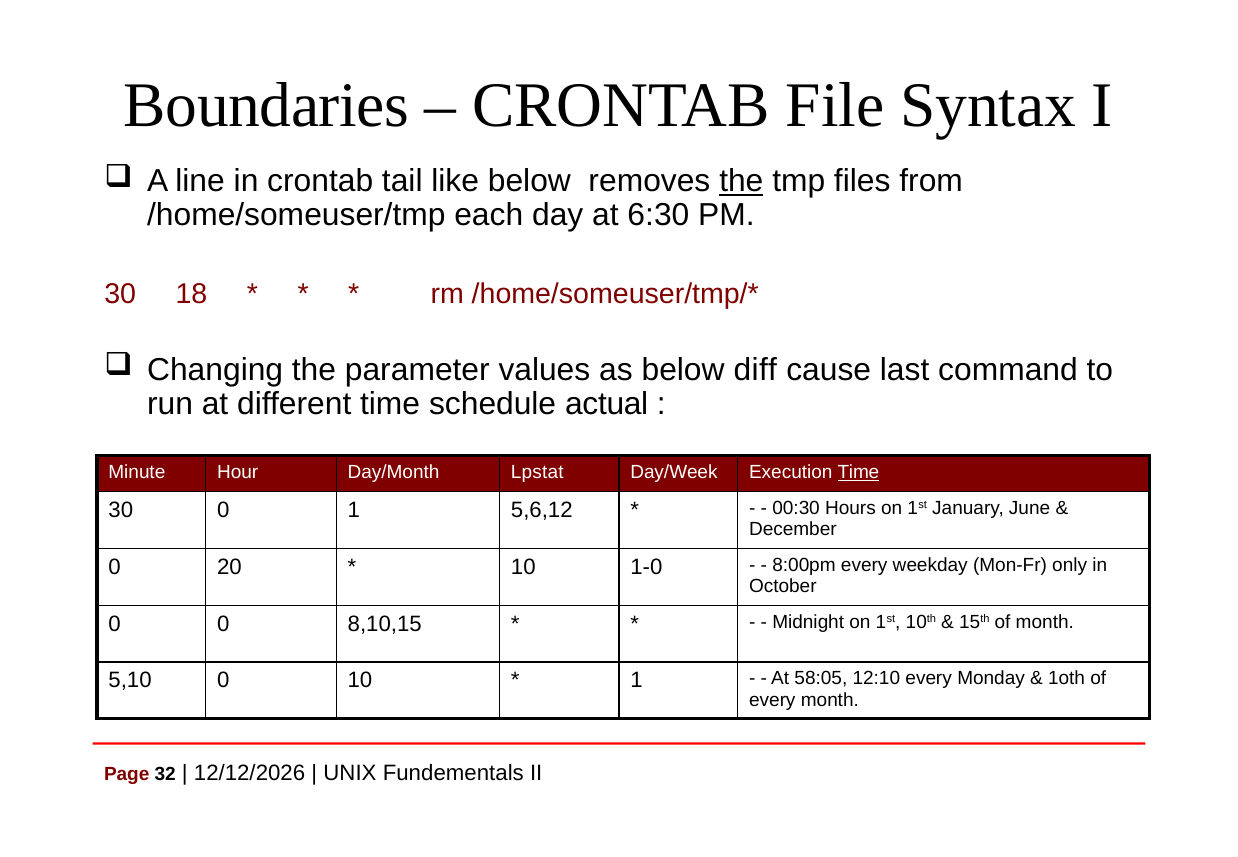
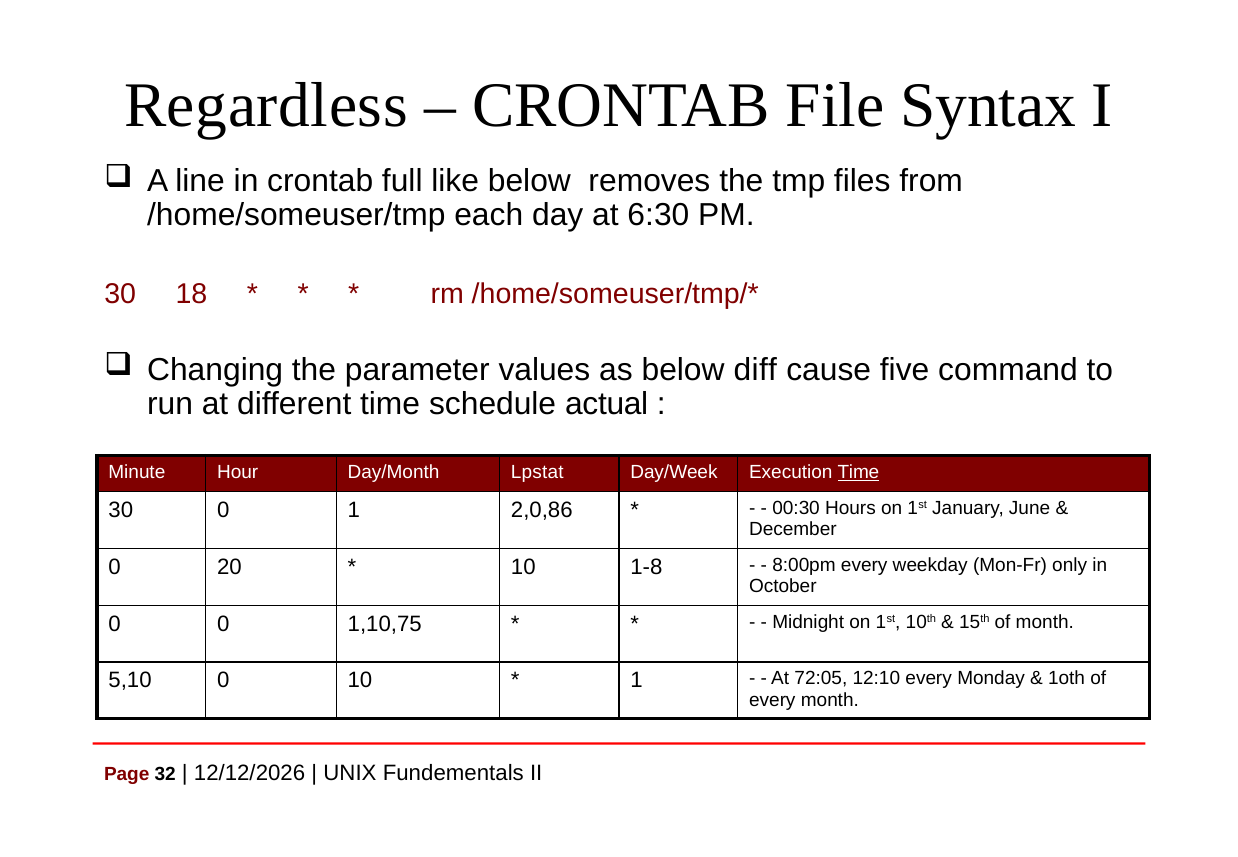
Boundaries: Boundaries -> Regardless
tail: tail -> full
the at (741, 181) underline: present -> none
last: last -> five
5,6,12: 5,6,12 -> 2,0,86
1-0: 1-0 -> 1-8
8,10,15: 8,10,15 -> 1,10,75
58:05: 58:05 -> 72:05
